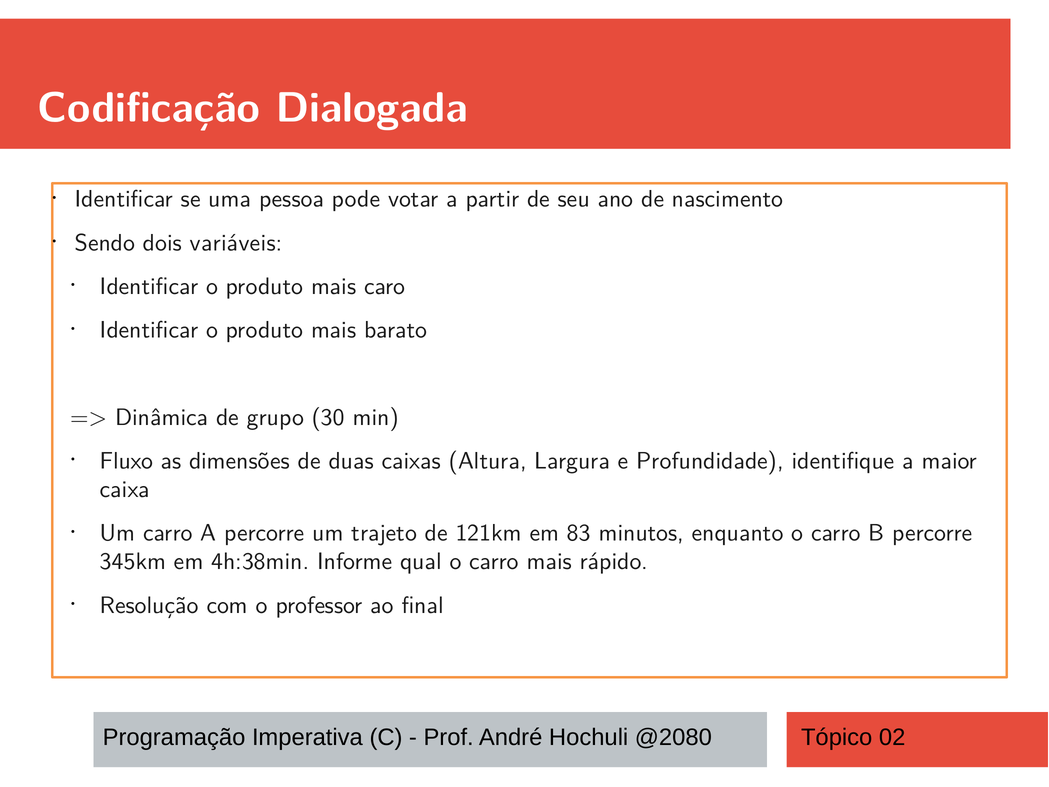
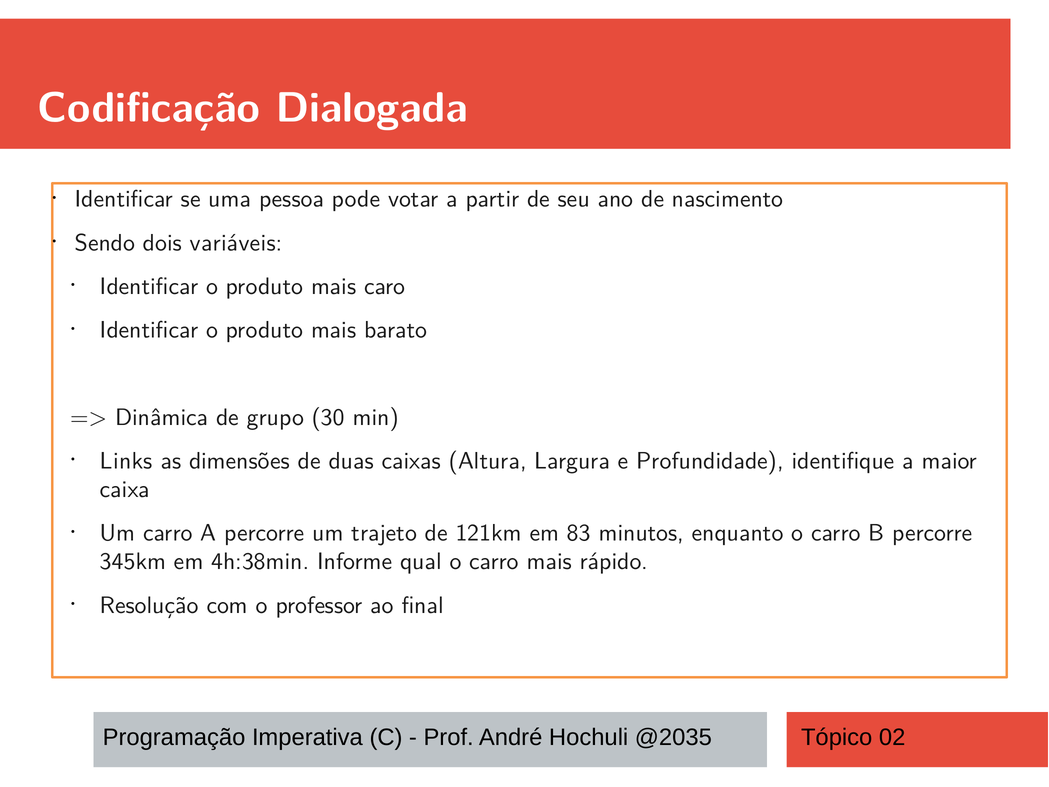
Fluxo: Fluxo -> Links
@2080: @2080 -> @2035
